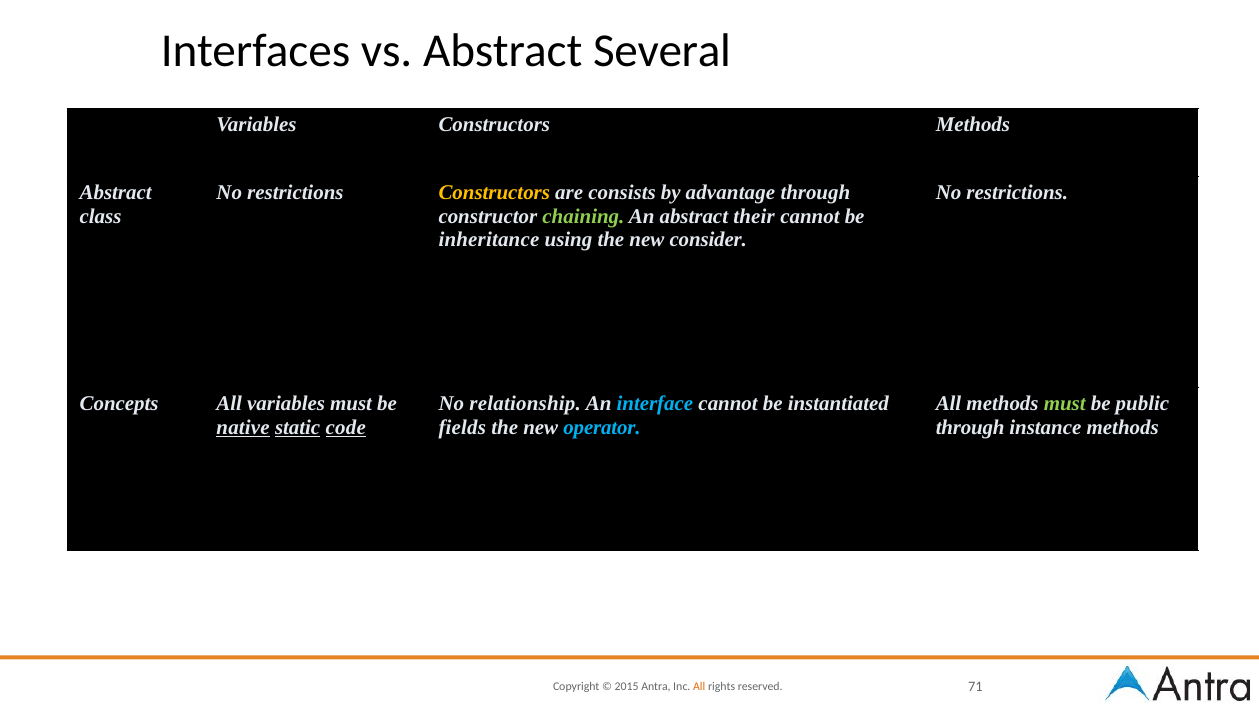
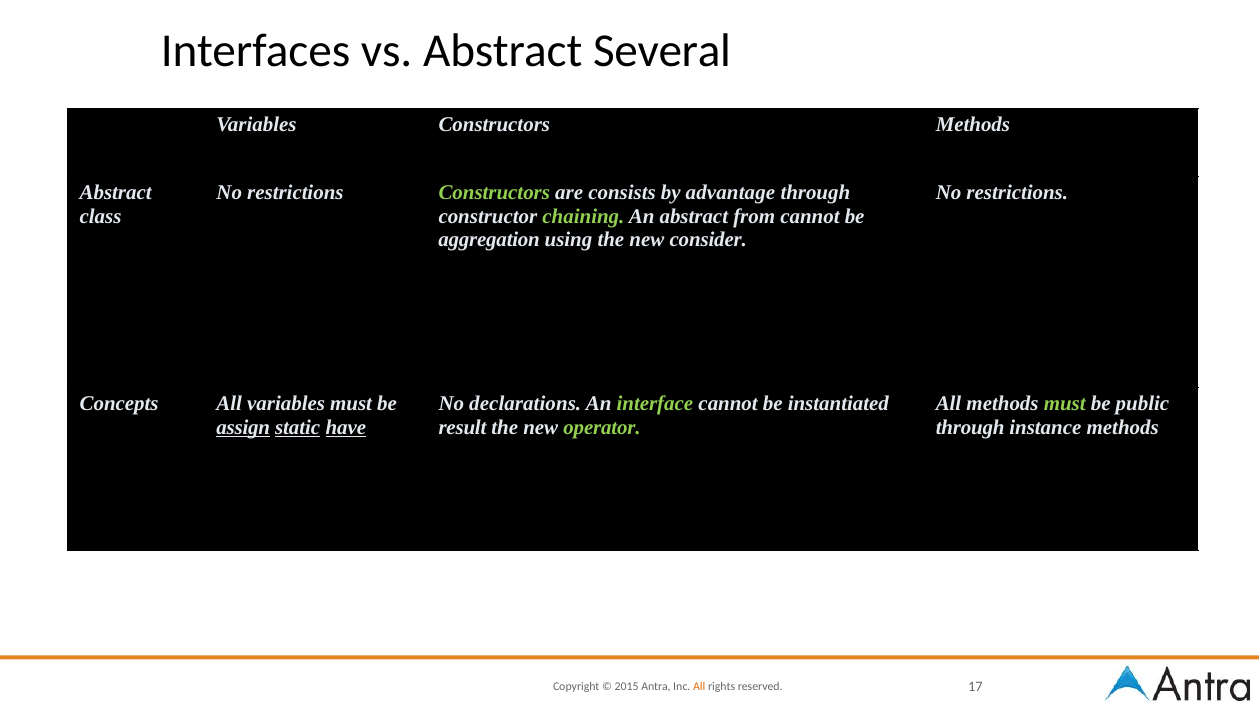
Constructors at (494, 193) colour: yellow -> light green
their: their -> from
inheritance: inheritance -> aggregation
relationship: relationship -> declarations
interface colour: light blue -> light green
native: native -> assign
code: code -> have
fields: fields -> result
operator colour: light blue -> light green
71: 71 -> 17
